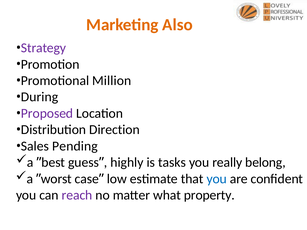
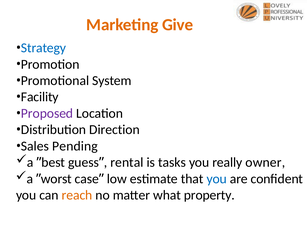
Also: Also -> Give
Strategy colour: purple -> blue
Million: Million -> System
During: During -> Facility
highly: highly -> rental
belong: belong -> owner
reach colour: purple -> orange
